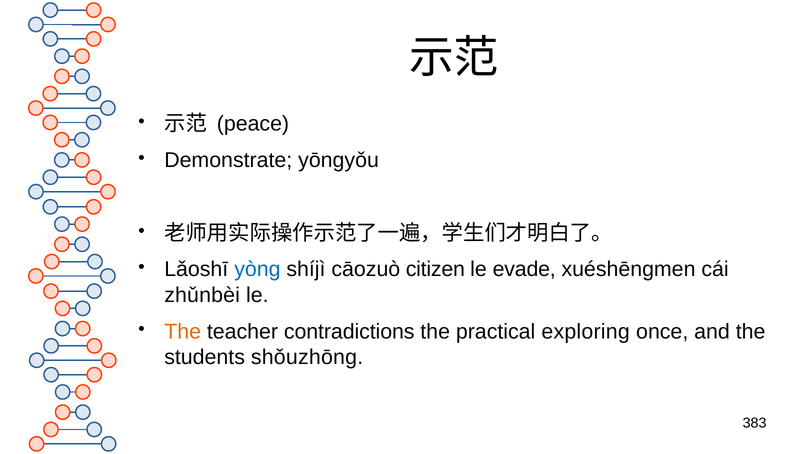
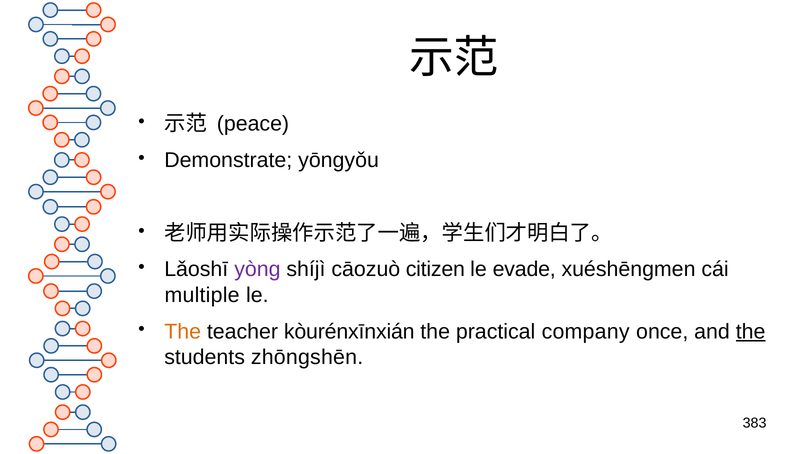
yòng colour: blue -> purple
zhǔnbèi: zhǔnbèi -> multiple
contradictions: contradictions -> kòurénxīnxián
exploring: exploring -> company
the at (751, 331) underline: none -> present
shǒuzhōng: shǒuzhōng -> zhōngshēn
